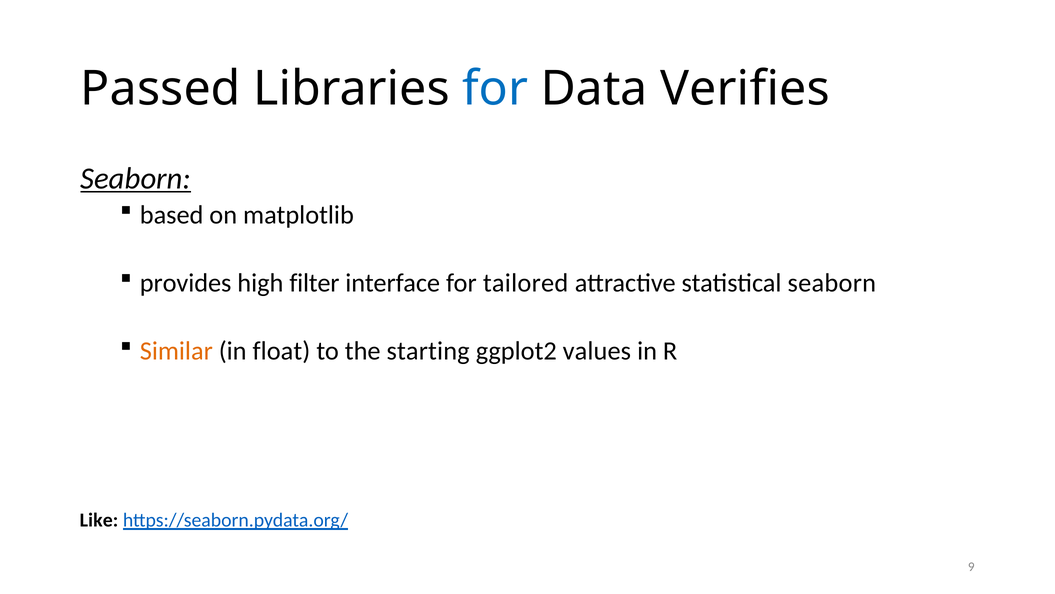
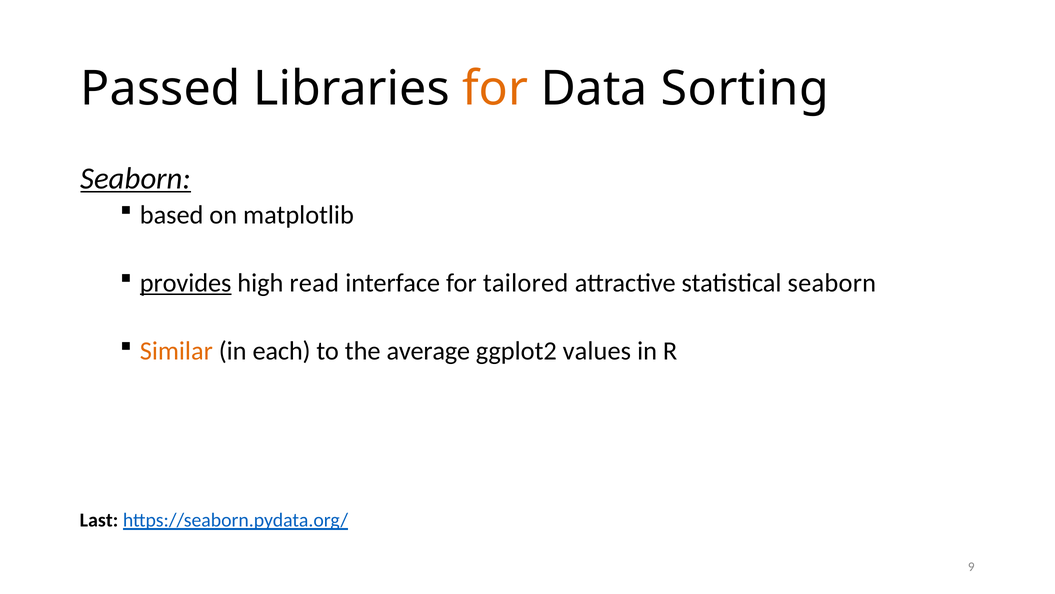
for at (495, 89) colour: blue -> orange
Verifies: Verifies -> Sorting
provides underline: none -> present
filter: filter -> read
float: float -> each
starting: starting -> average
Like: Like -> Last
